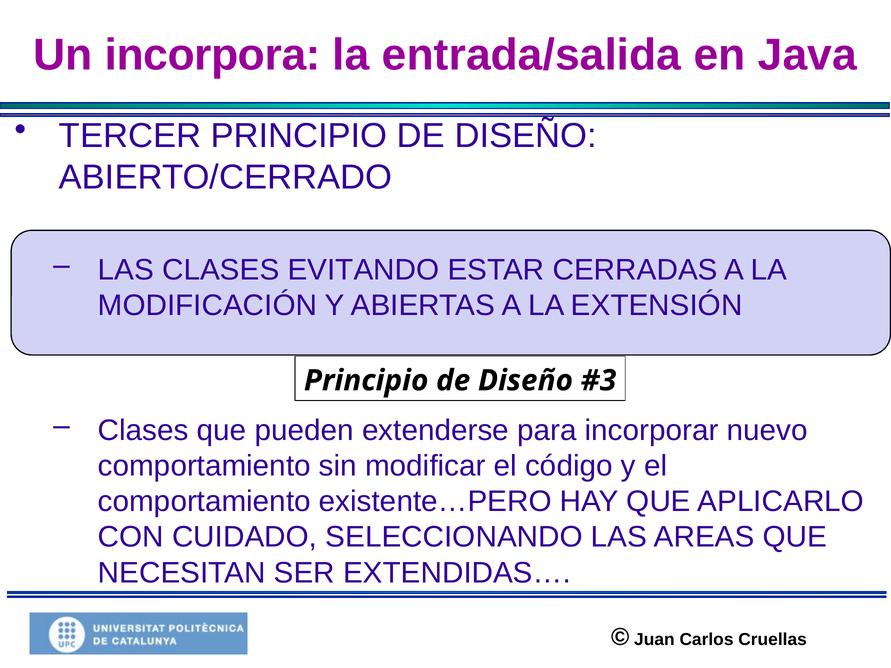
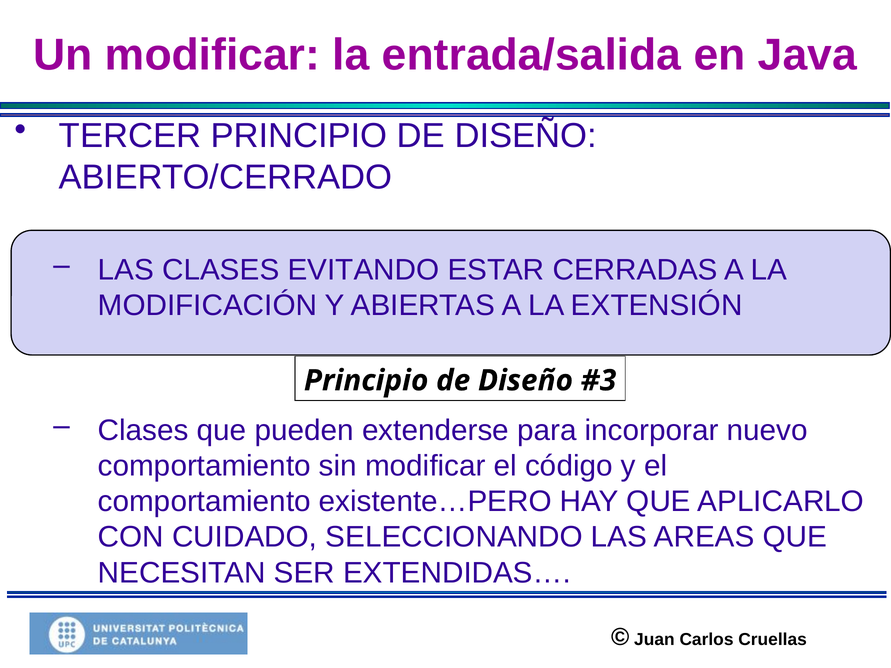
Un incorpora: incorpora -> modificar
